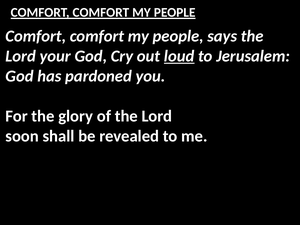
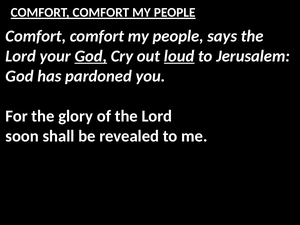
God at (91, 56) underline: none -> present
